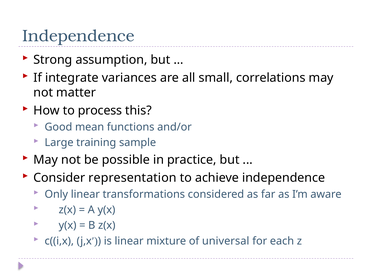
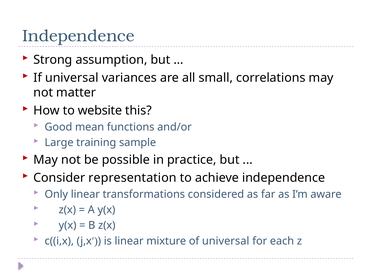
If integrate: integrate -> universal
process: process -> website
